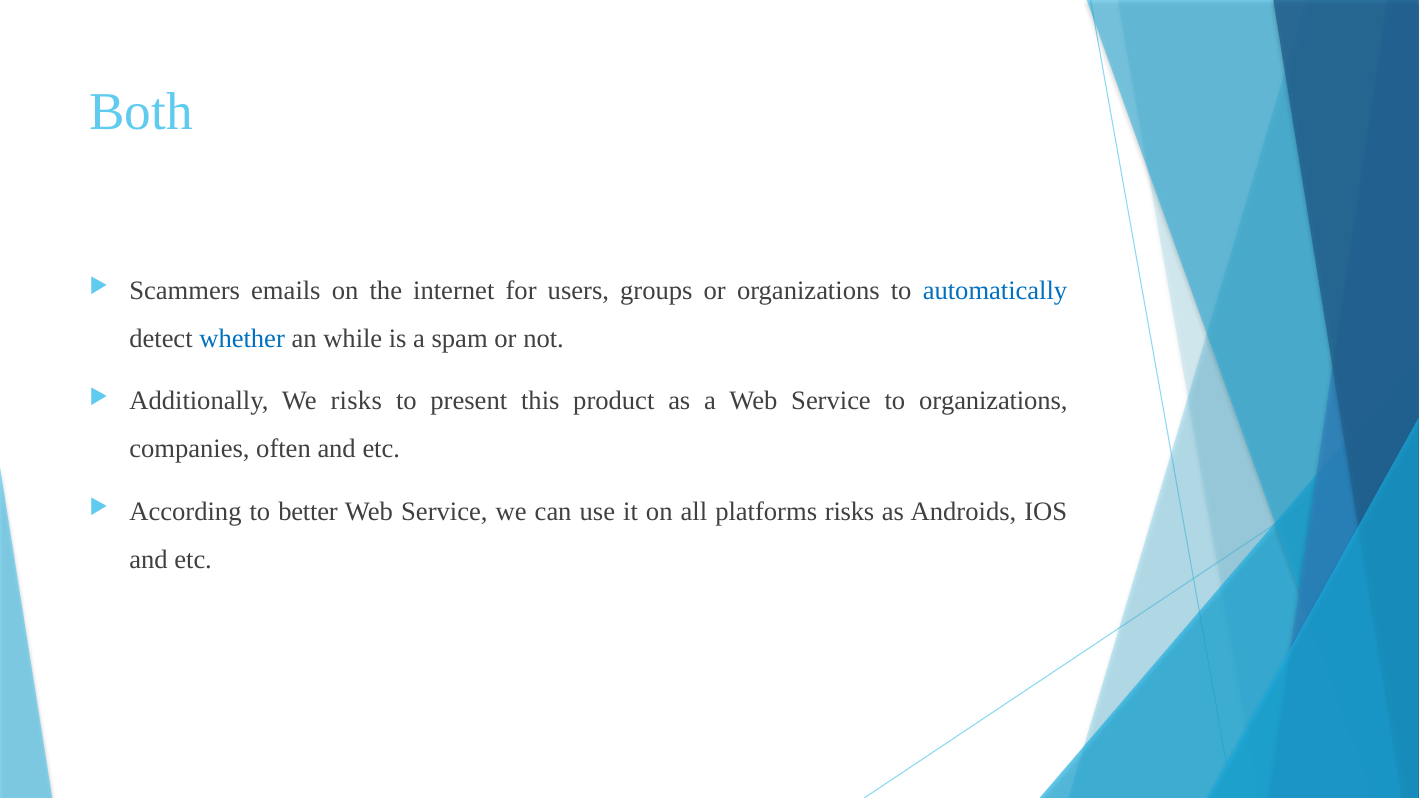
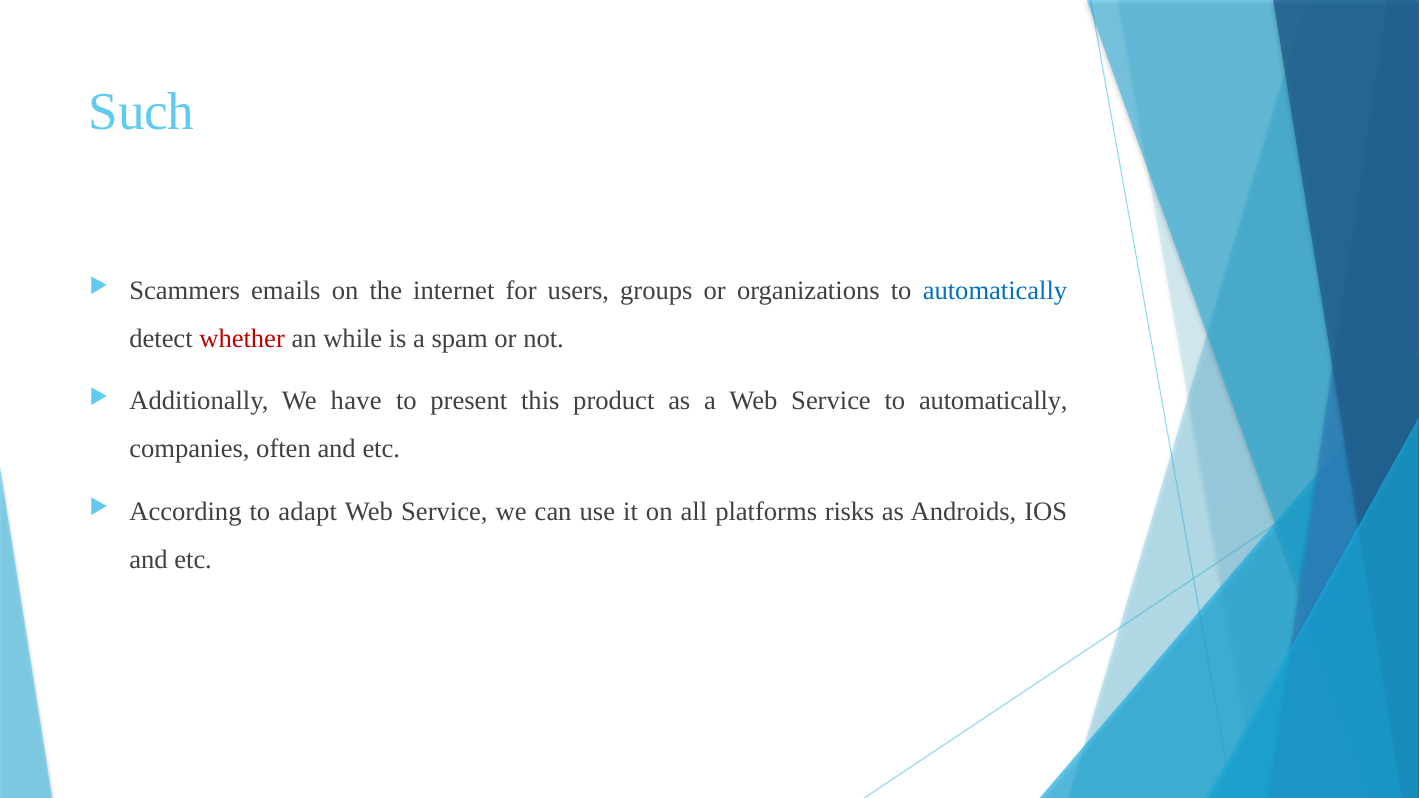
Both: Both -> Such
whether colour: blue -> red
We risks: risks -> have
Service to organizations: organizations -> automatically
better: better -> adapt
